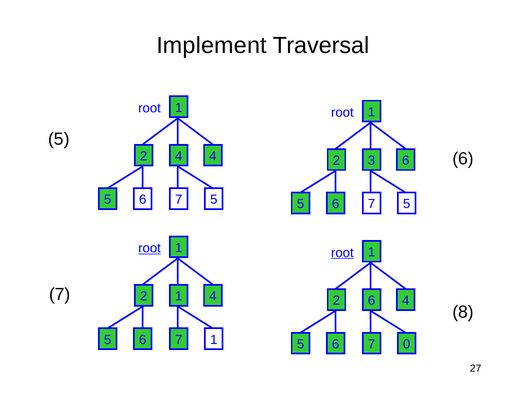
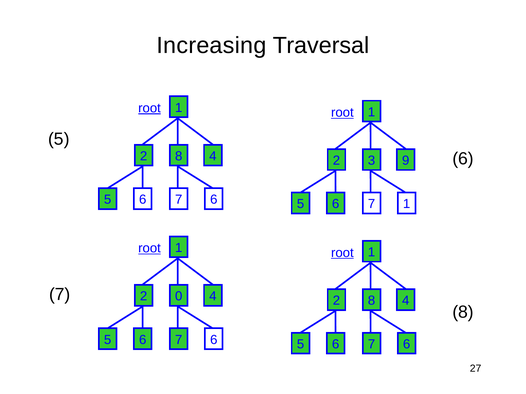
Implement: Implement -> Increasing
root at (150, 108) underline: none -> present
root at (342, 113) underline: none -> present
4 at (179, 156): 4 -> 8
3 6: 6 -> 9
5 at (214, 200): 5 -> 6
5 at (407, 204): 5 -> 1
2 1: 1 -> 0
6 at (372, 301): 6 -> 8
1 at (214, 340): 1 -> 6
0 at (407, 345): 0 -> 6
